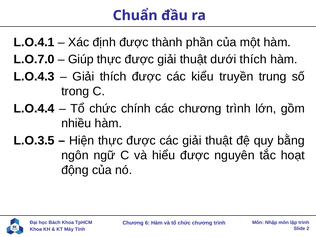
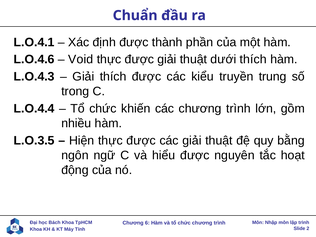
L.O.7.0: L.O.7.0 -> L.O.4.6
Giúp: Giúp -> Void
chính: chính -> khiến
